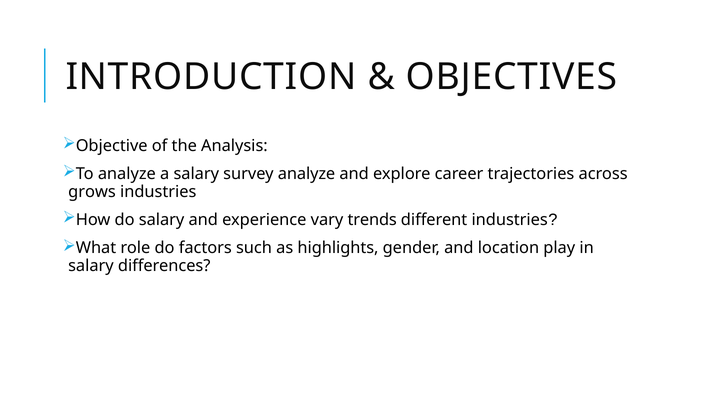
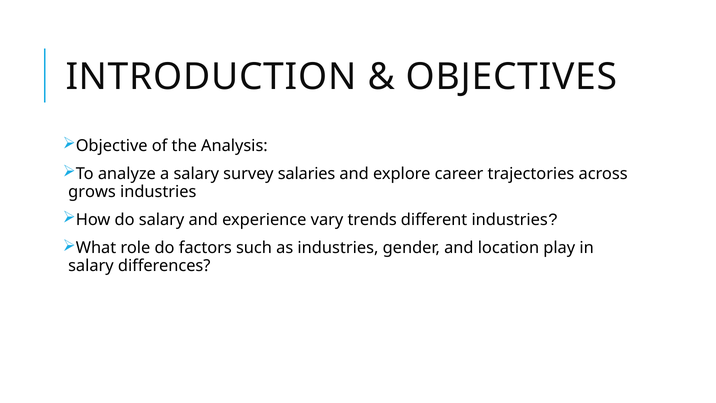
survey analyze: analyze -> salaries
as highlights: highlights -> industries
